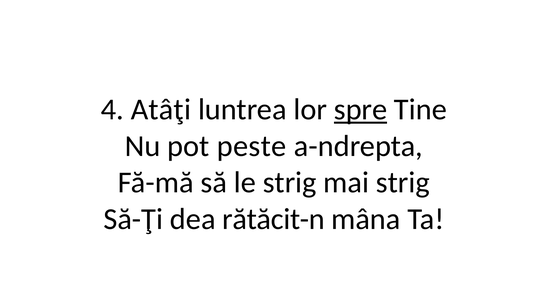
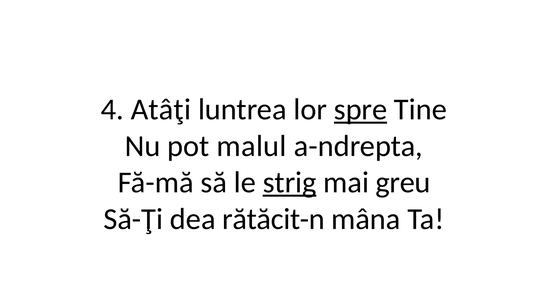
peste: peste -> malul
strig at (290, 183) underline: none -> present
mai strig: strig -> greu
